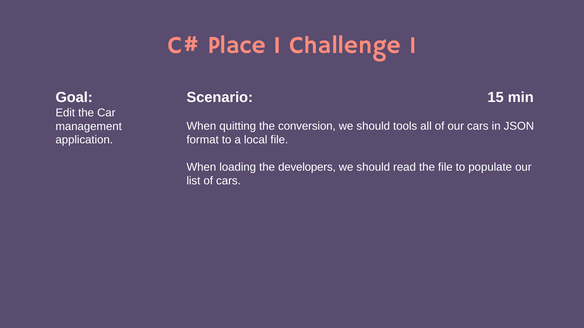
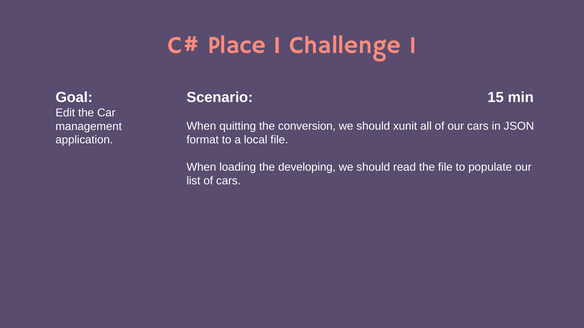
tools: tools -> xunit
developers: developers -> developing
